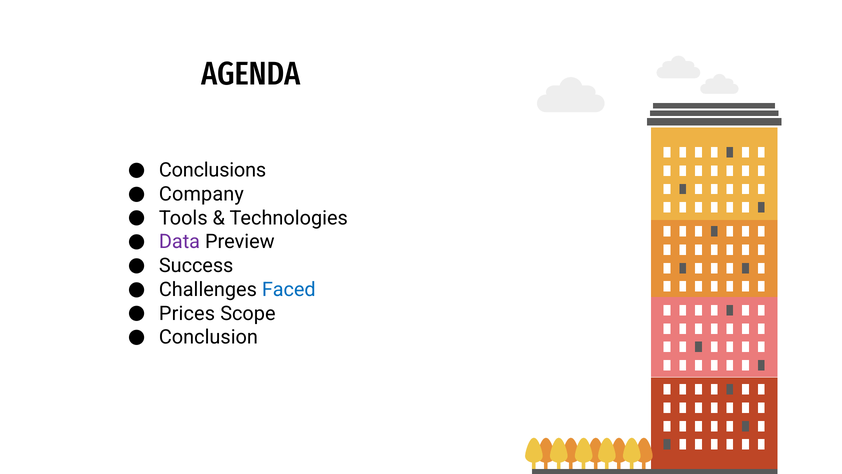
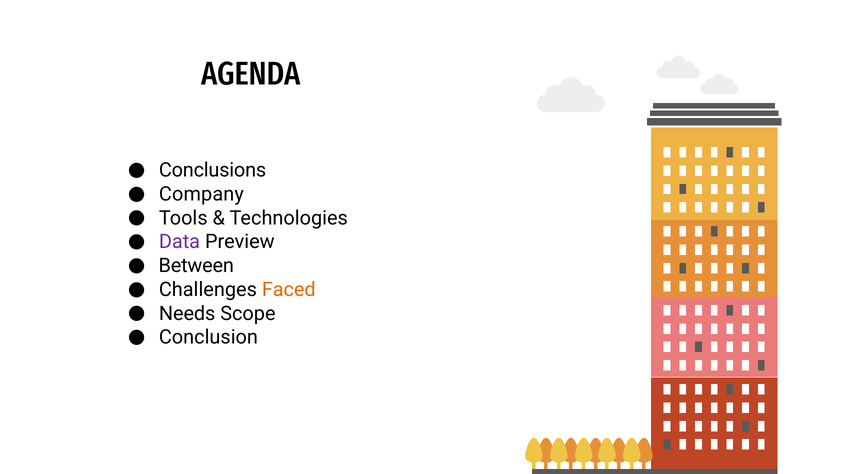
Success: Success -> Between
Faced colour: blue -> orange
Prices: Prices -> Needs
